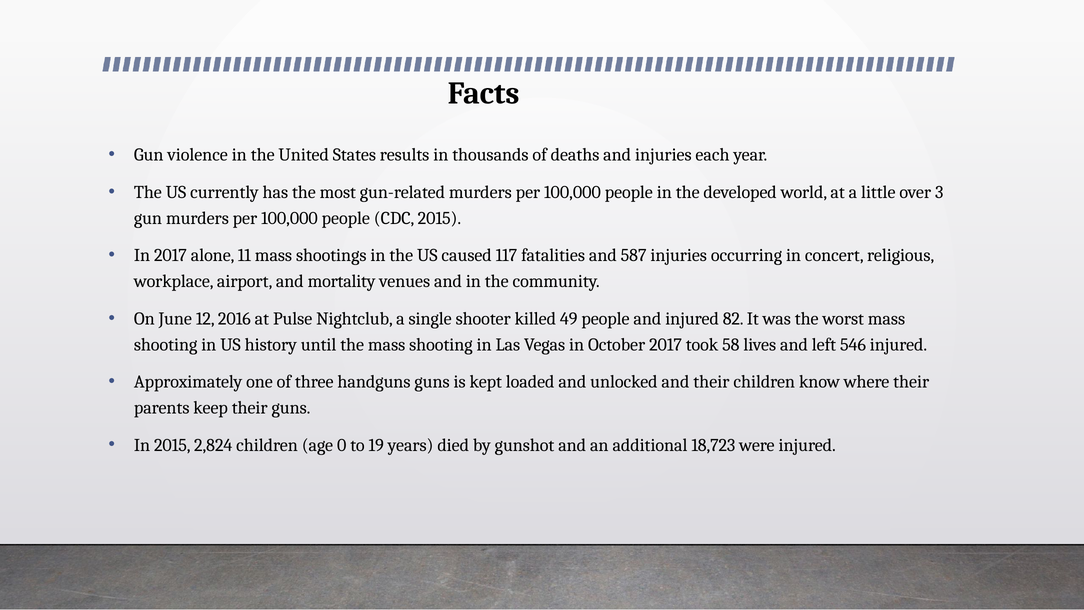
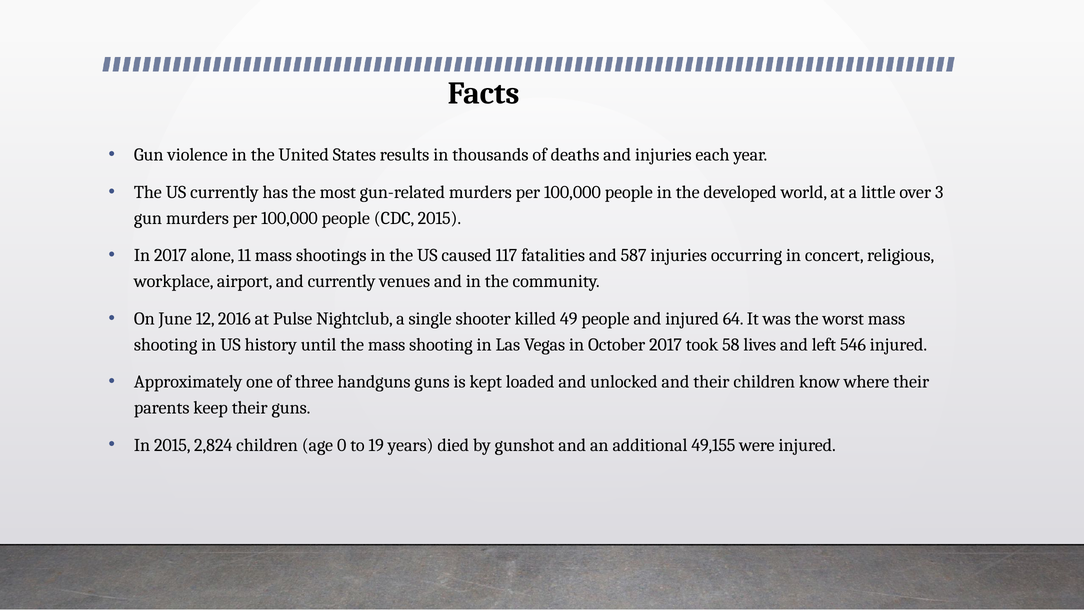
and mortality: mortality -> currently
82: 82 -> 64
18,723: 18,723 -> 49,155
